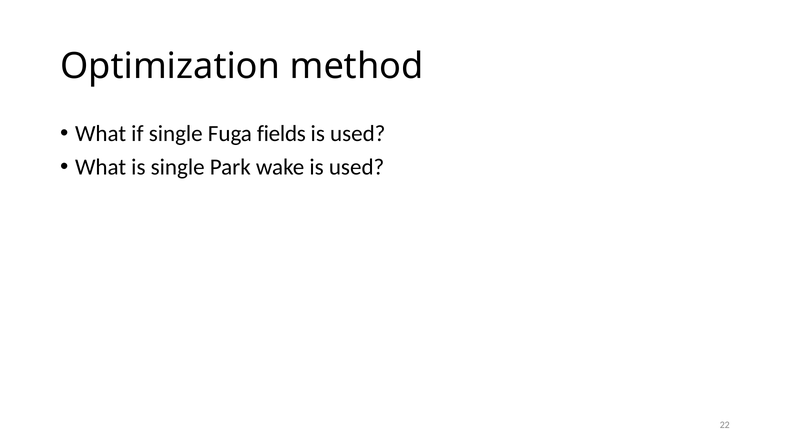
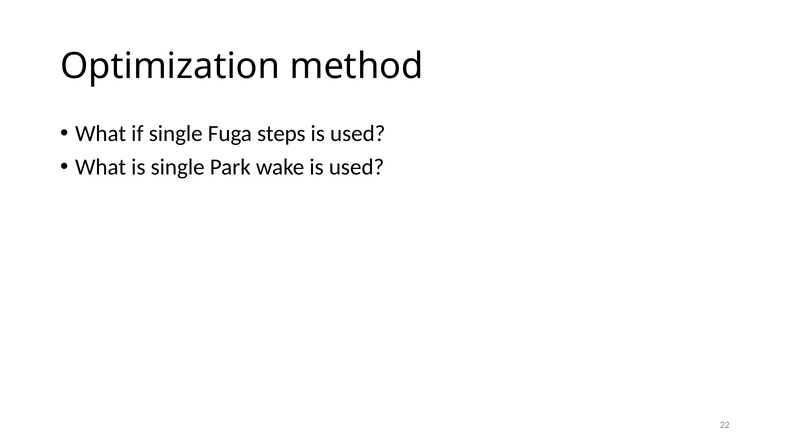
fields: fields -> steps
